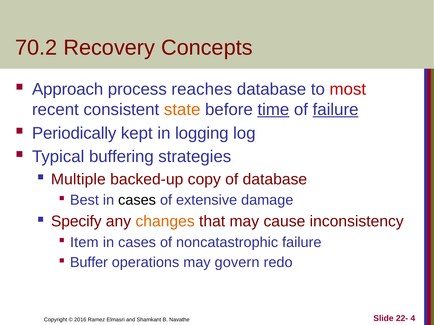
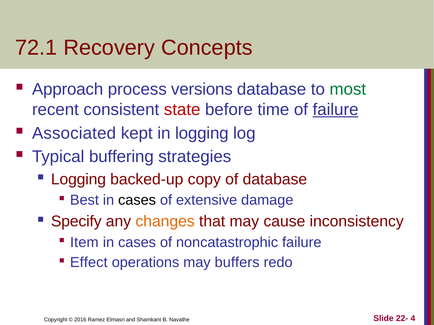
70.2: 70.2 -> 72.1
reaches: reaches -> versions
most colour: red -> green
state colour: orange -> red
time underline: present -> none
Periodically: Periodically -> Associated
Multiple at (78, 180): Multiple -> Logging
Buffer: Buffer -> Effect
govern: govern -> buffers
